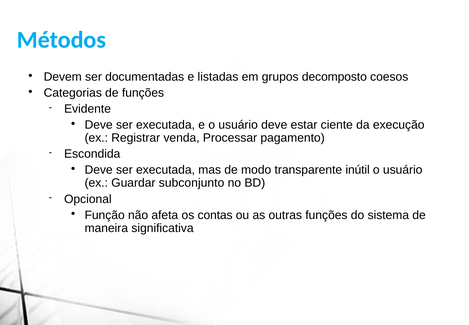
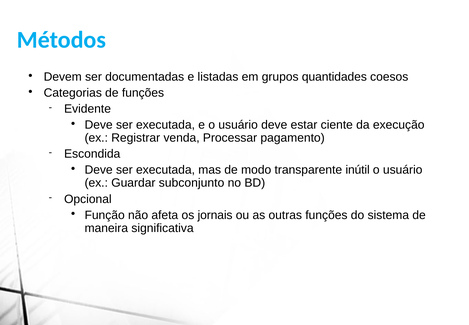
decomposto: decomposto -> quantidades
contas: contas -> jornais
